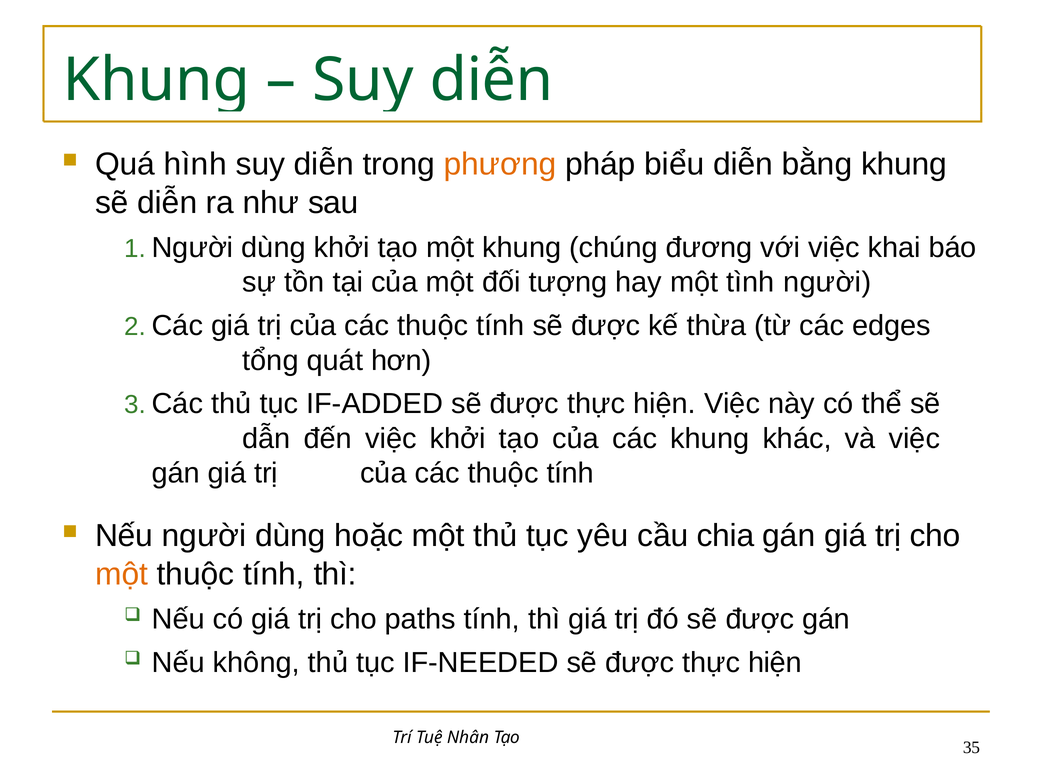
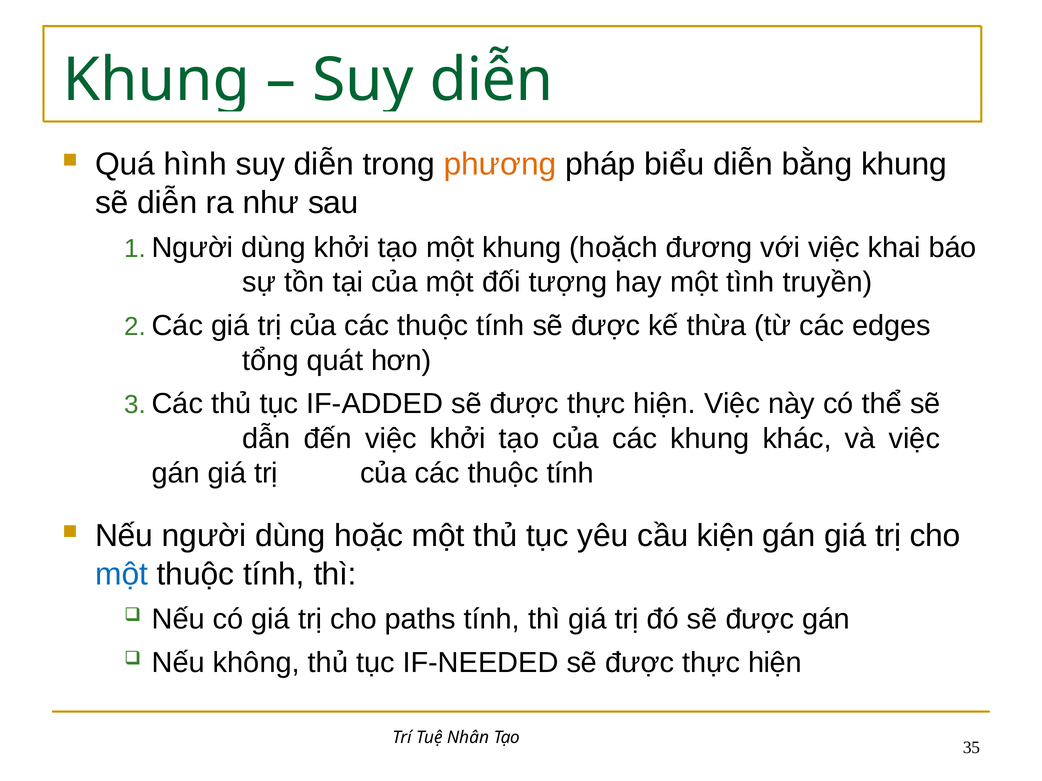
chúng: chúng -> hoặch
tình người: người -> truyền
chia: chia -> kiện
một at (122, 574) colour: orange -> blue
